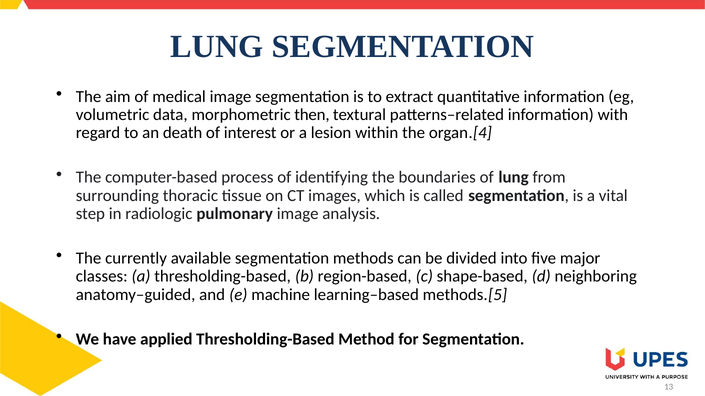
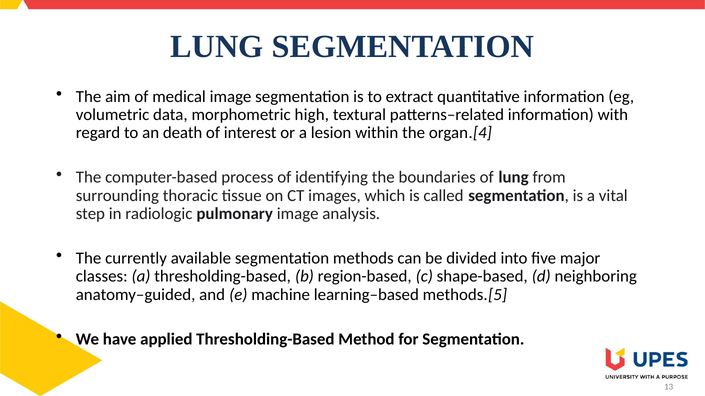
then: then -> high
